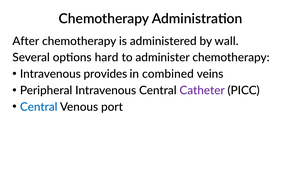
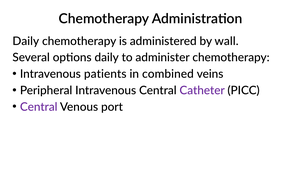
After at (26, 41): After -> Daily
options hard: hard -> daily
provides: provides -> patients
Central at (39, 107) colour: blue -> purple
